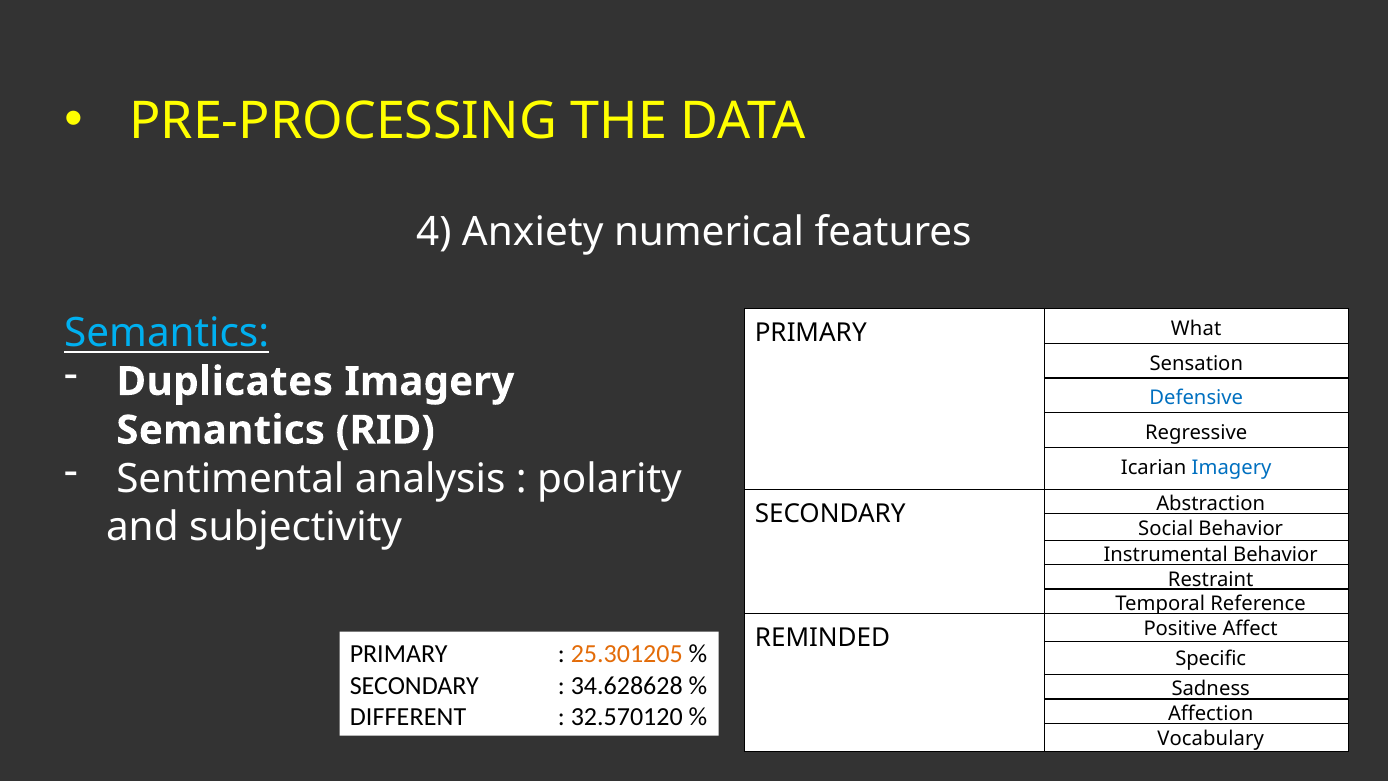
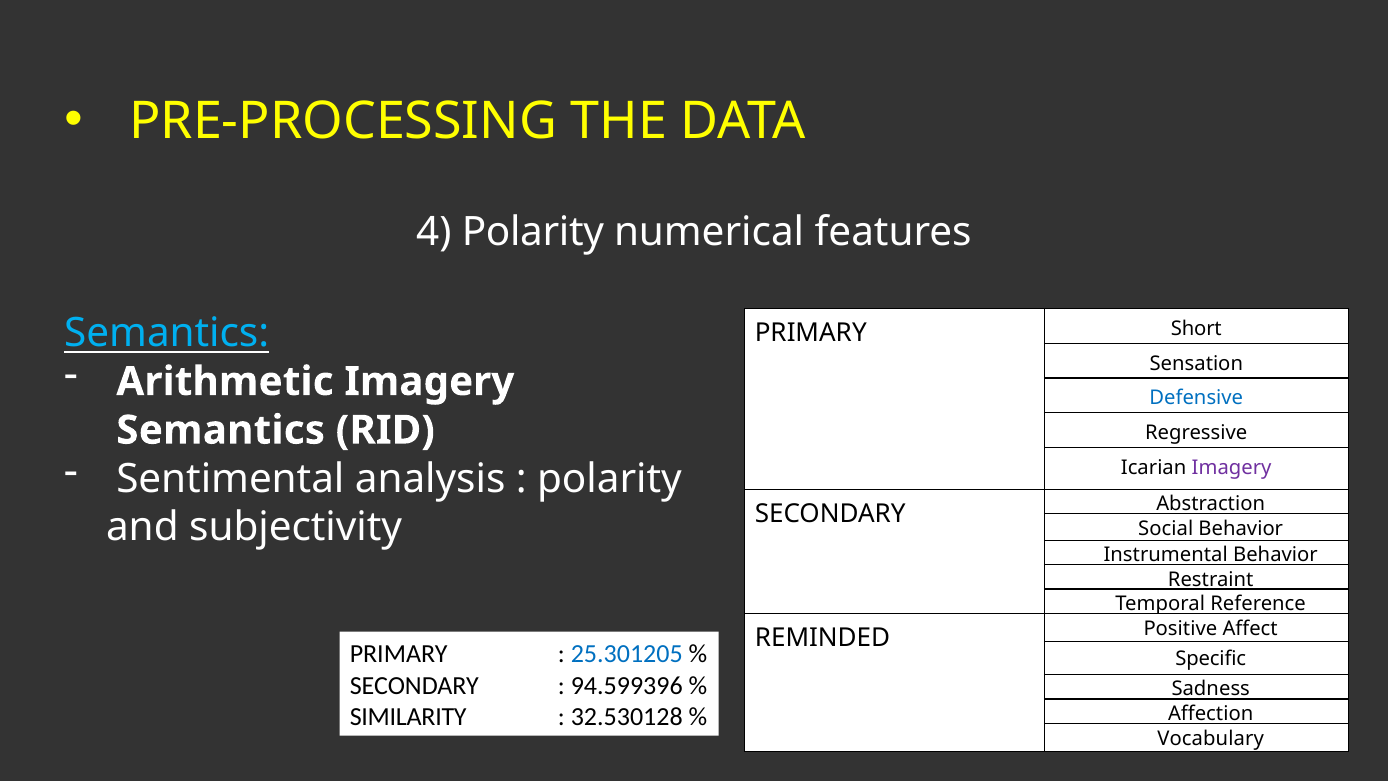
4 Anxiety: Anxiety -> Polarity
What: What -> Short
Duplicates: Duplicates -> Arithmetic
Imagery at (1232, 468) colour: blue -> purple
25.301205 colour: orange -> blue
34.628628: 34.628628 -> 94.599396
DIFFERENT: DIFFERENT -> SIMILARITY
32.570120: 32.570120 -> 32.530128
